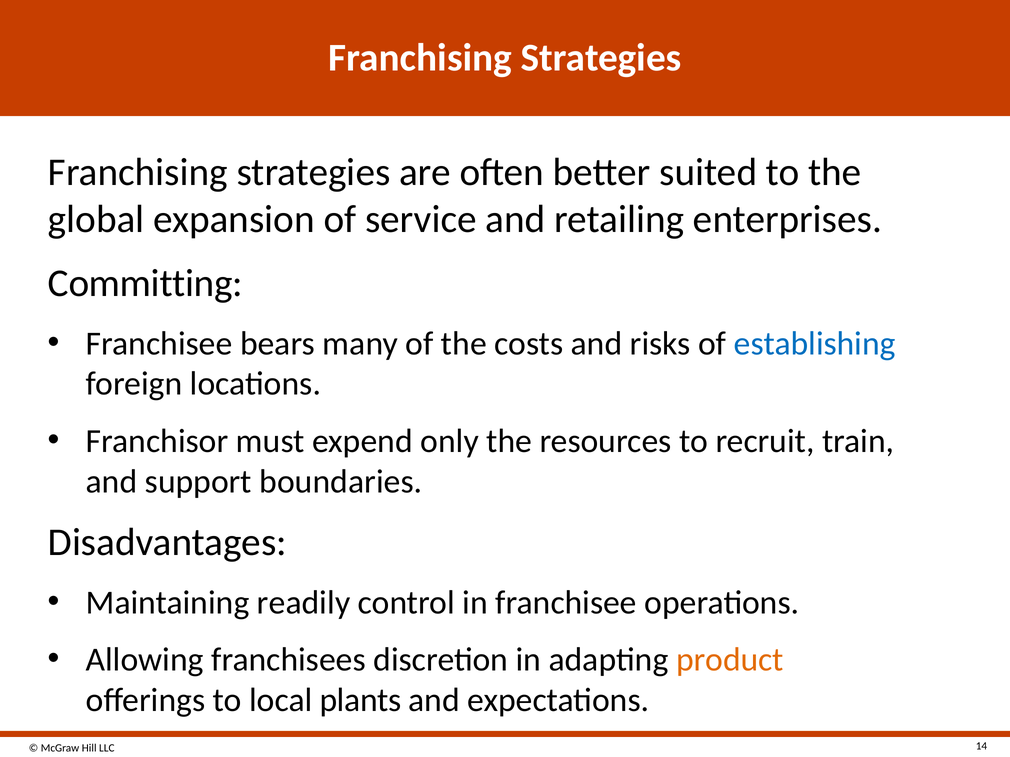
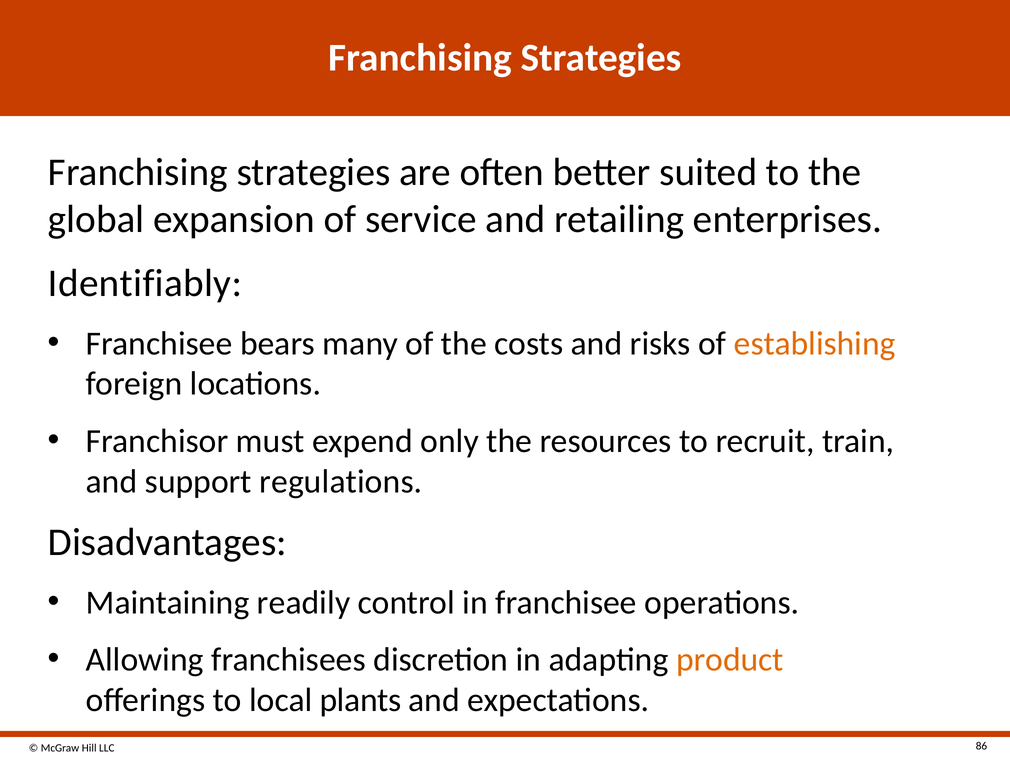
Committing: Committing -> Identifiably
establishing colour: blue -> orange
boundaries: boundaries -> regulations
14: 14 -> 86
